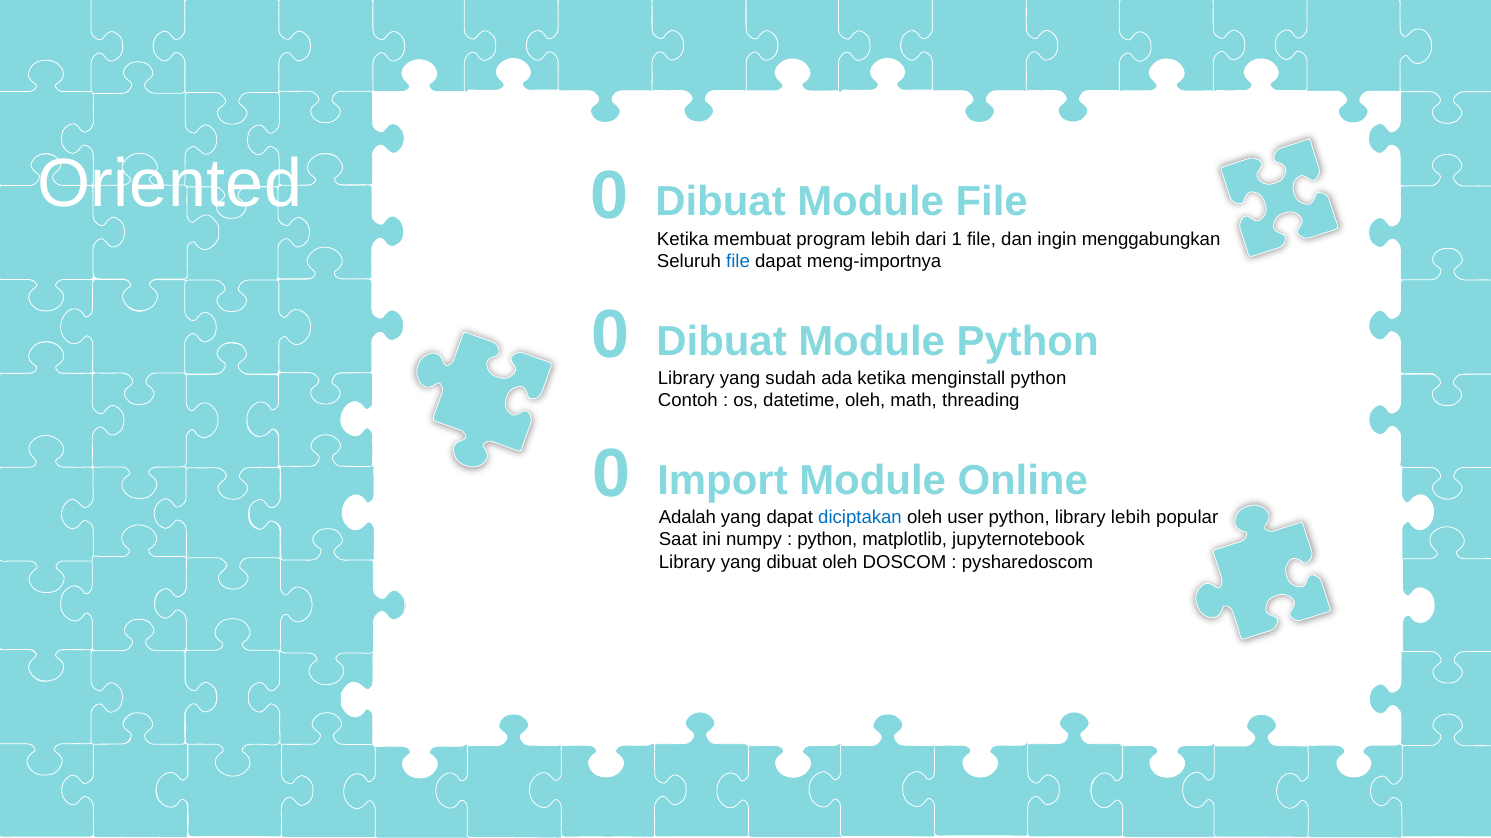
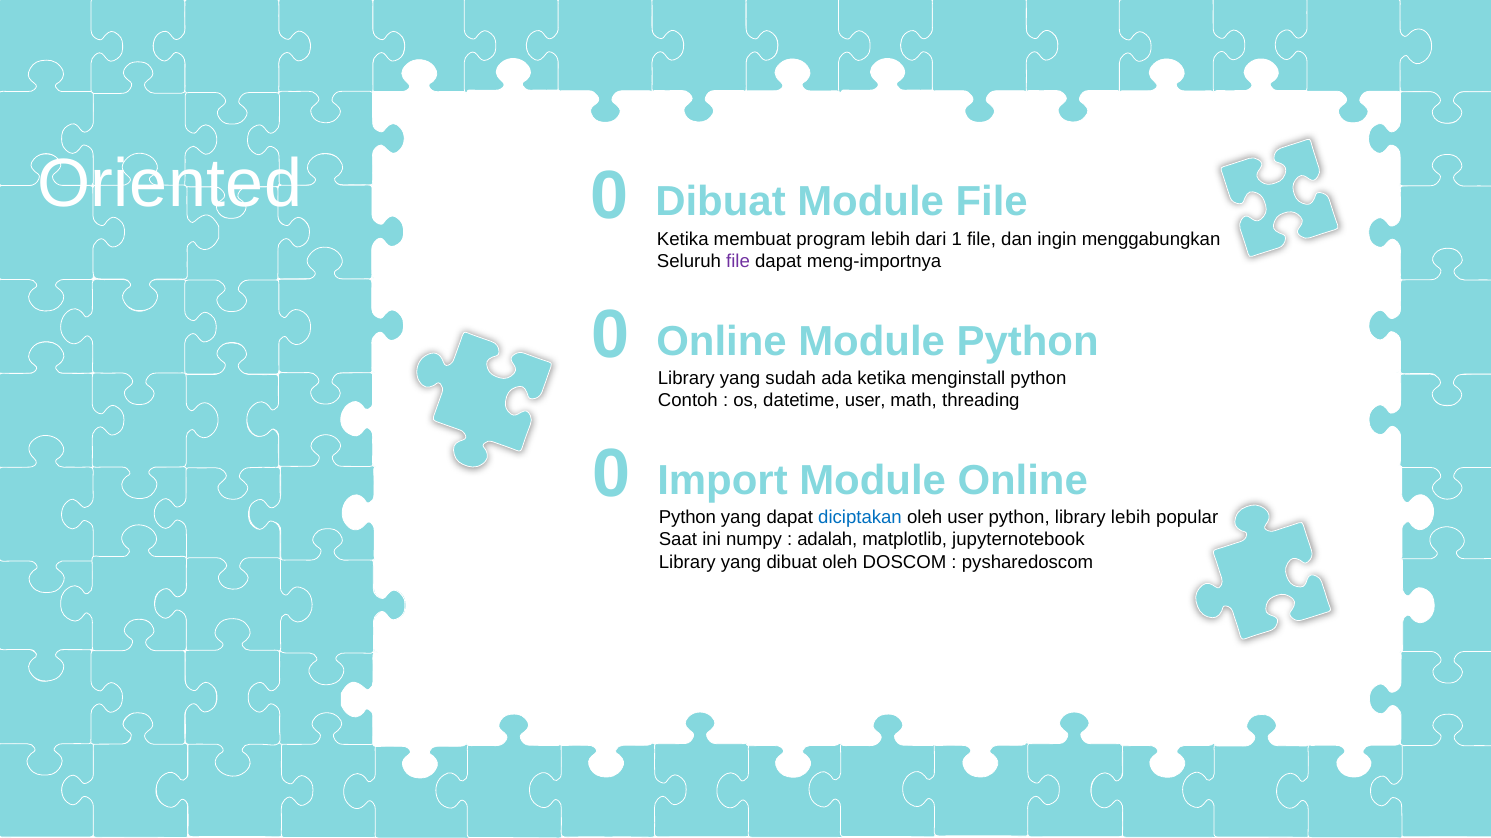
file at (738, 262) colour: blue -> purple
Dibuat at (722, 342): Dibuat -> Online
datetime oleh: oleh -> user
Adalah at (687, 518): Adalah -> Python
python at (827, 540): python -> adalah
